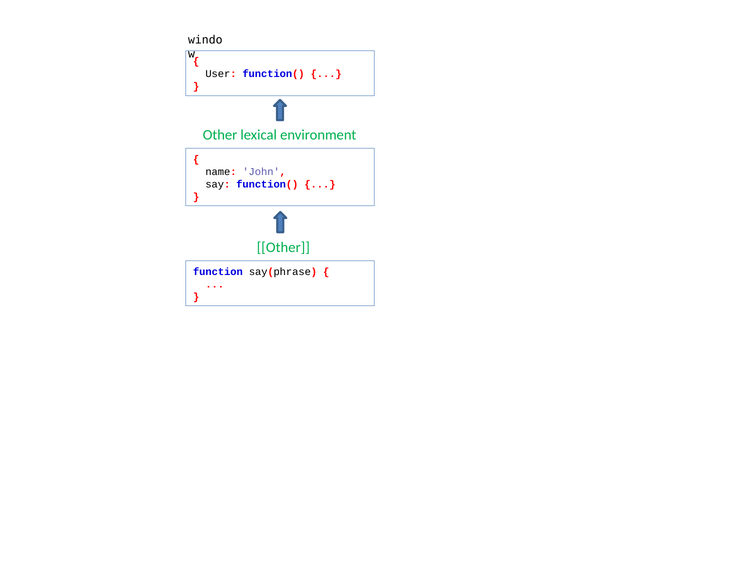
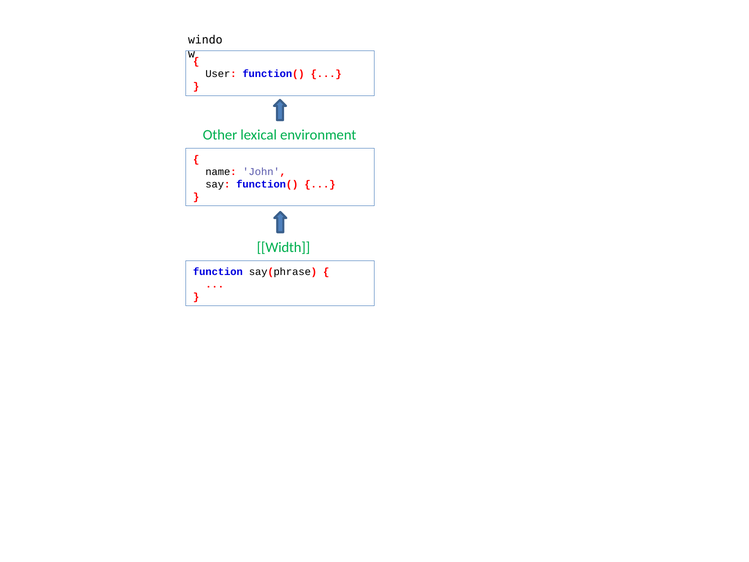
Other at (283, 247): Other -> Width
